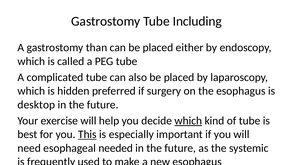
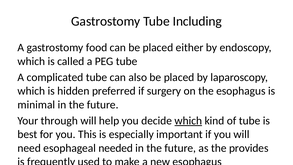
than: than -> food
desktop: desktop -> minimal
exercise: exercise -> through
This underline: present -> none
systemic: systemic -> provides
